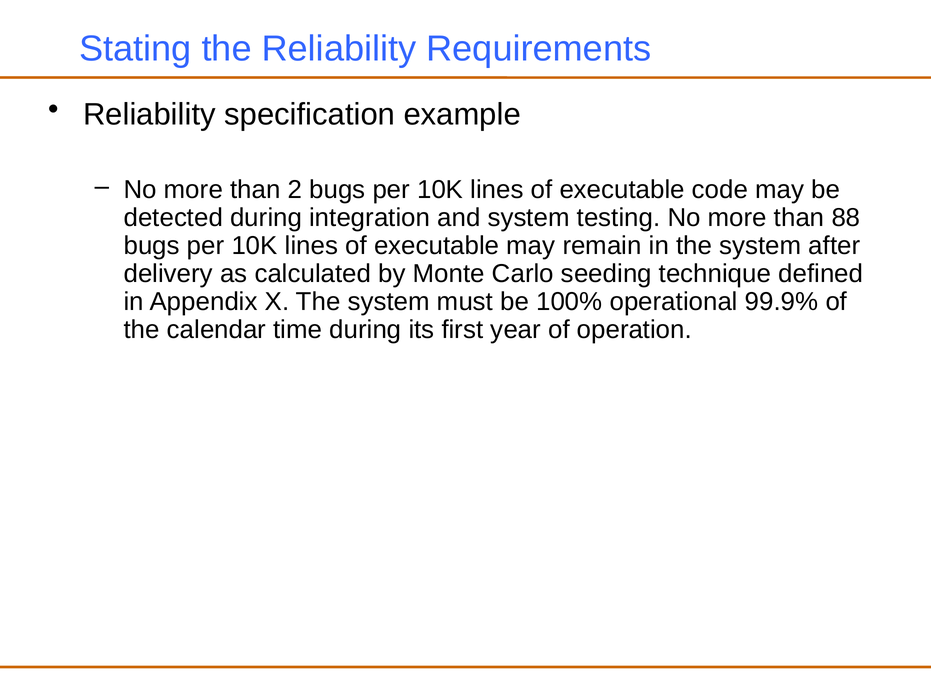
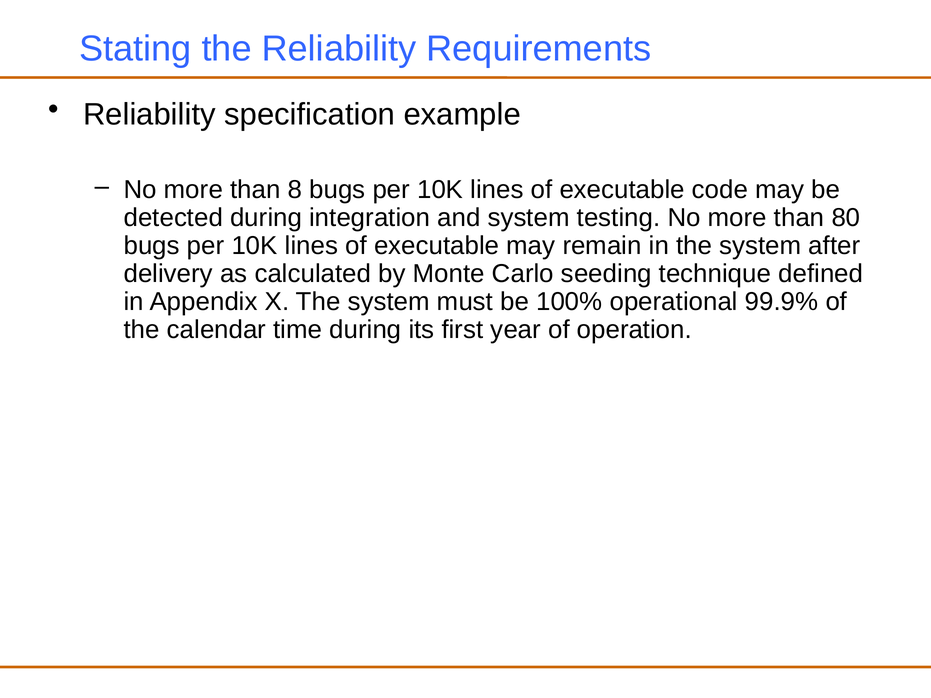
2: 2 -> 8
88: 88 -> 80
